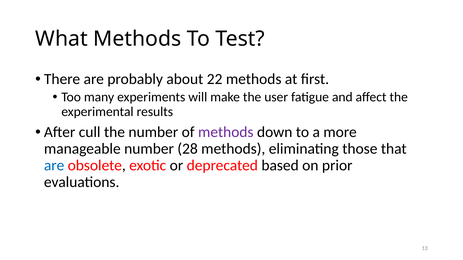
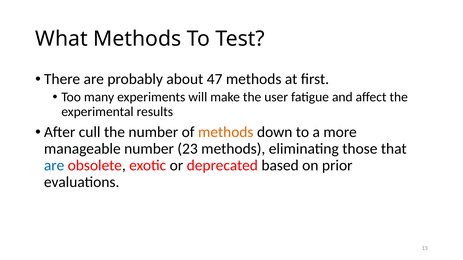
22: 22 -> 47
methods at (226, 132) colour: purple -> orange
28: 28 -> 23
